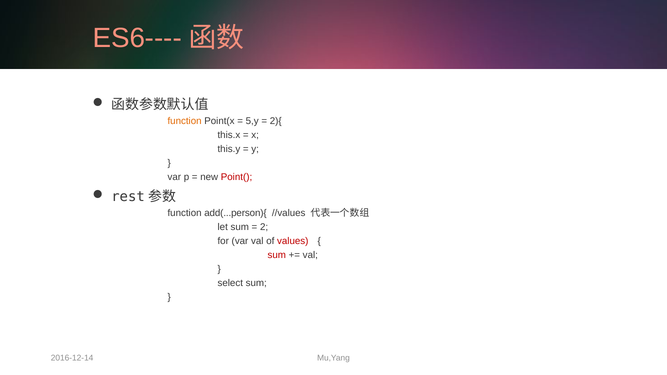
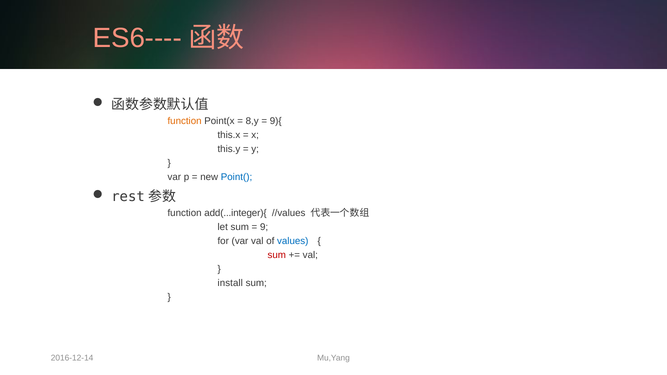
5,y: 5,y -> 8,y
2){: 2){ -> 9){
Point( colour: red -> blue
add(...person){: add(...person){ -> add(...integer){
2: 2 -> 9
values colour: red -> blue
select: select -> install
